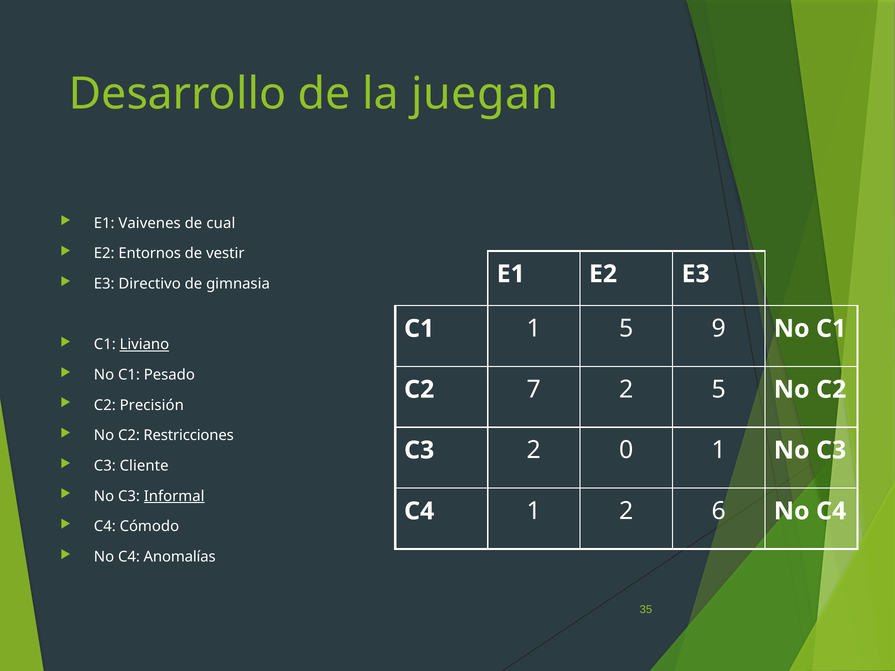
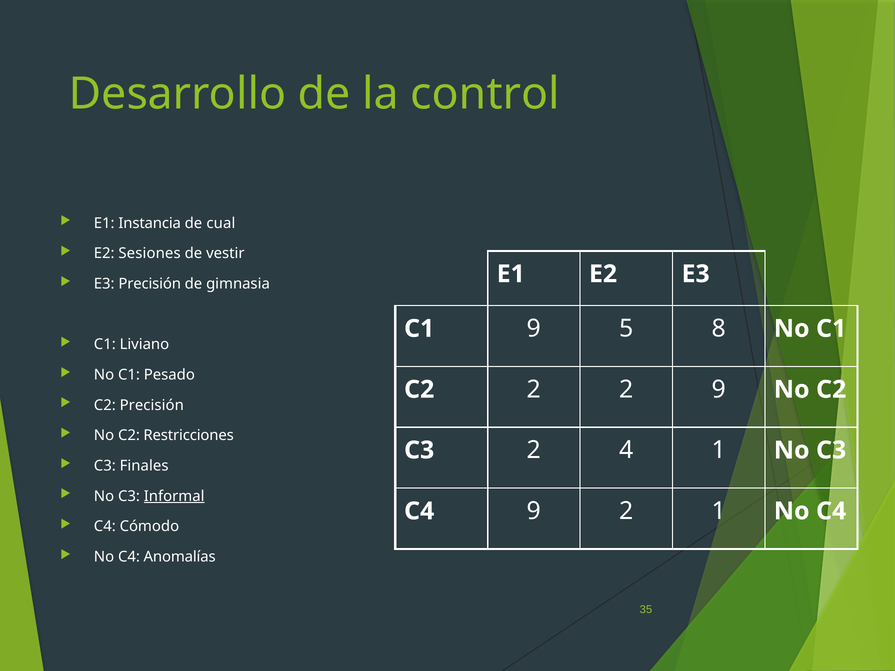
juegan: juegan -> control
Vaivenes: Vaivenes -> Instancia
Entornos: Entornos -> Sesiones
E3 Directivo: Directivo -> Precisión
C1 1: 1 -> 9
9: 9 -> 8
Liviano underline: present -> none
C2 7: 7 -> 2
2 5: 5 -> 9
0: 0 -> 4
Cliente: Cliente -> Finales
C4 1: 1 -> 9
2 6: 6 -> 1
